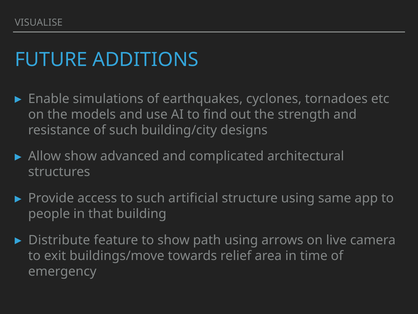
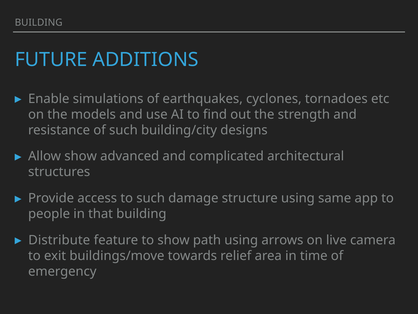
VISUALISE at (39, 23): VISUALISE -> BUILDING
artificial: artificial -> damage
